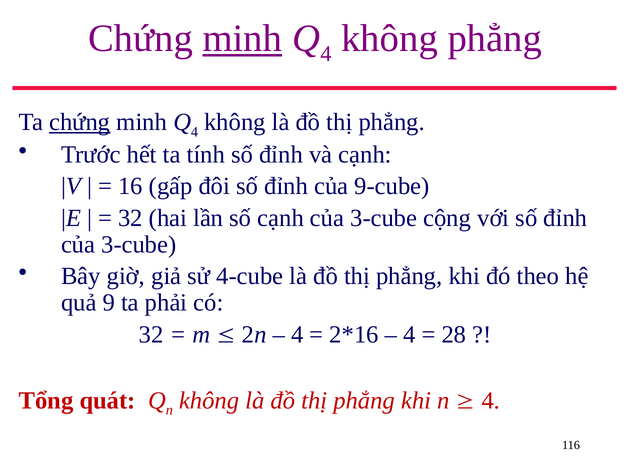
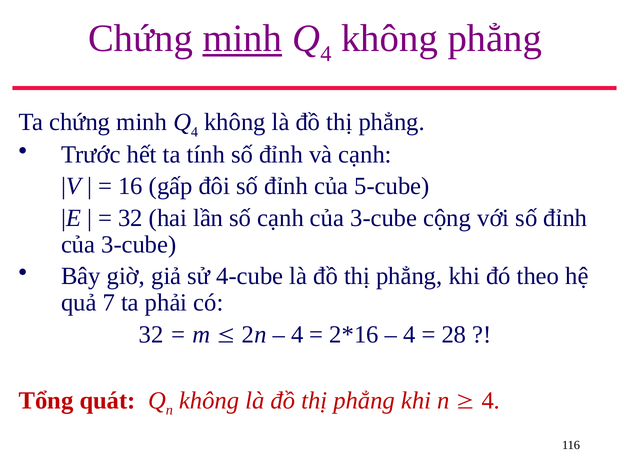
chứng at (80, 122) underline: present -> none
9-cube: 9-cube -> 5-cube
9: 9 -> 7
